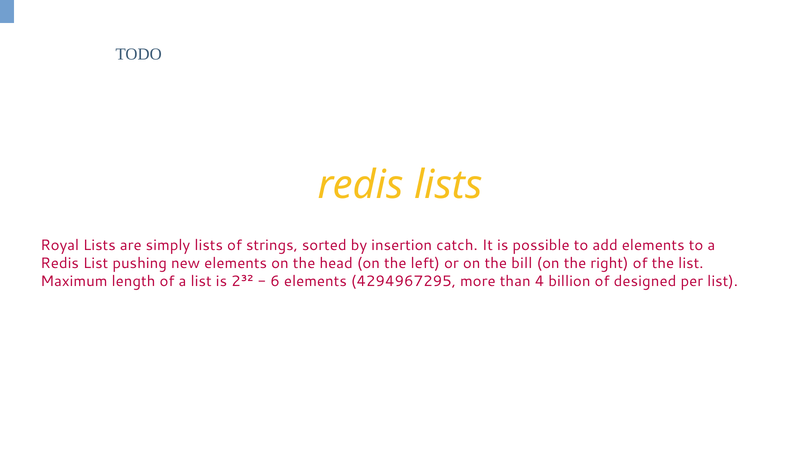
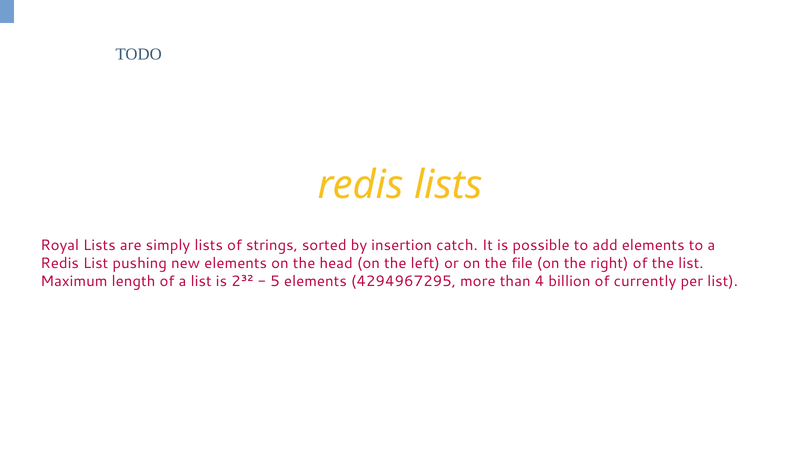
bill: bill -> file
6: 6 -> 5
designed: designed -> currently
